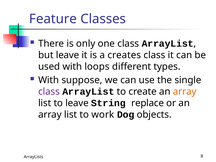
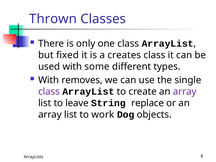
Feature: Feature -> Thrown
but leave: leave -> fixed
loops: loops -> some
suppose: suppose -> removes
array at (185, 92) colour: orange -> purple
